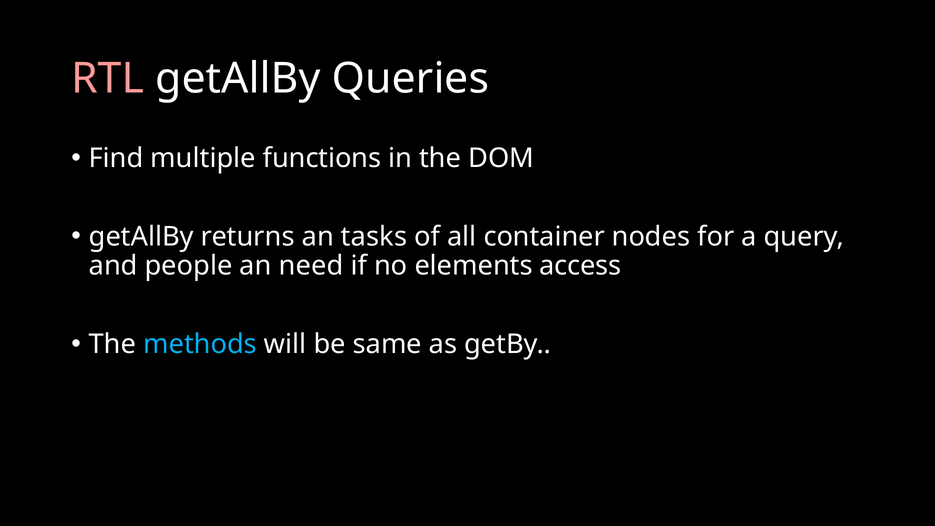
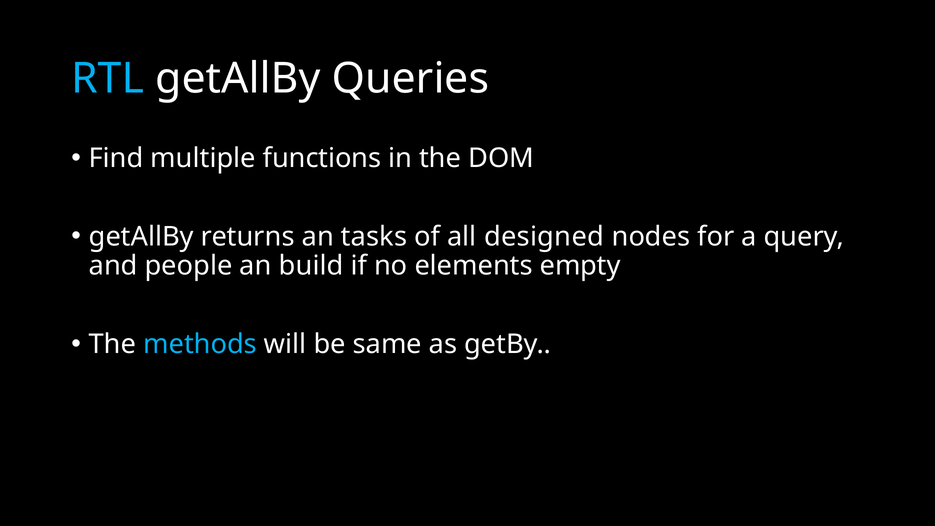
RTL colour: pink -> light blue
container: container -> designed
need: need -> build
access: access -> empty
